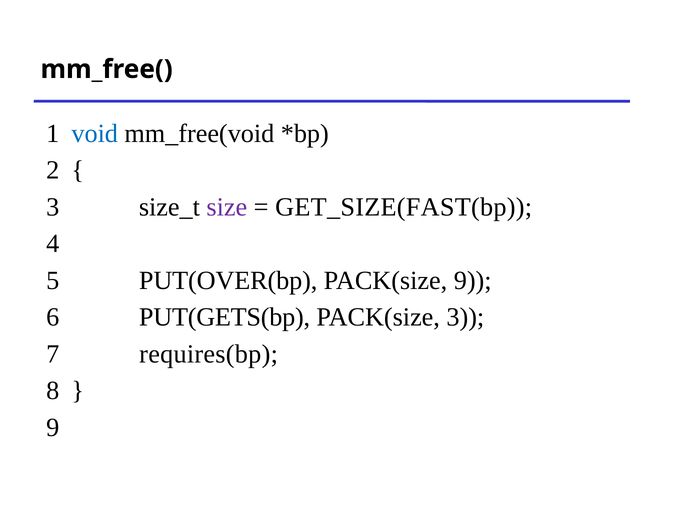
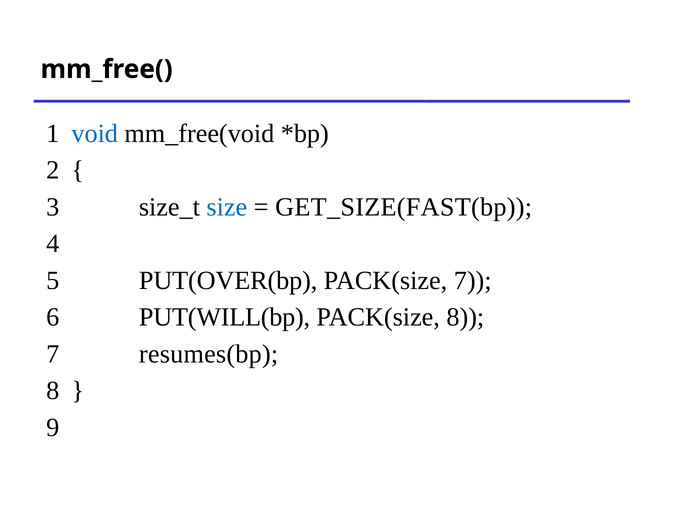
size colour: purple -> blue
PACK(size 9: 9 -> 7
PUT(GETS(bp: PUT(GETS(bp -> PUT(WILL(bp
PACK(size 3: 3 -> 8
requires(bp: requires(bp -> resumes(bp
